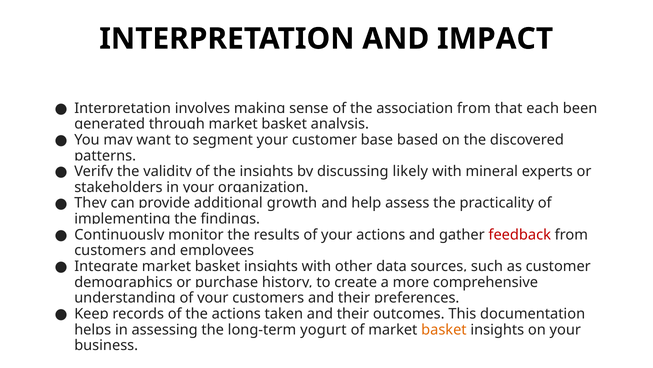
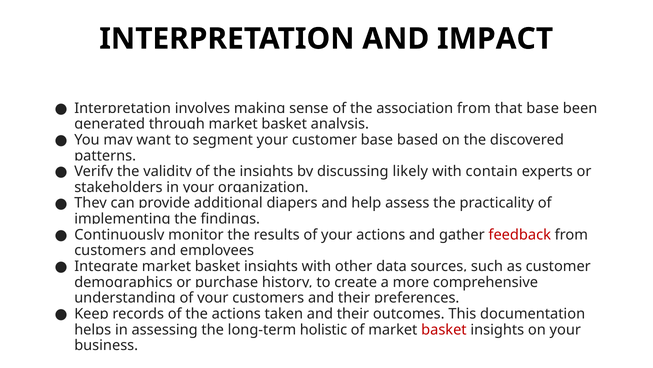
that each: each -> base
mineral: mineral -> contain
growth: growth -> diapers
yogurt: yogurt -> holistic
basket at (444, 329) colour: orange -> red
